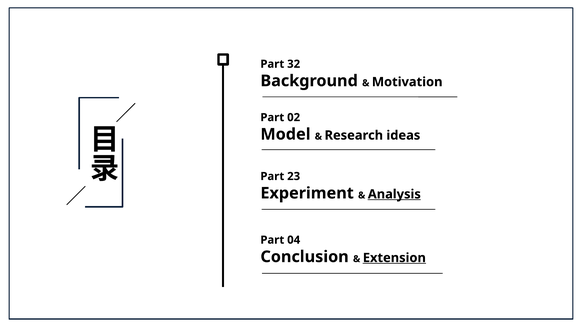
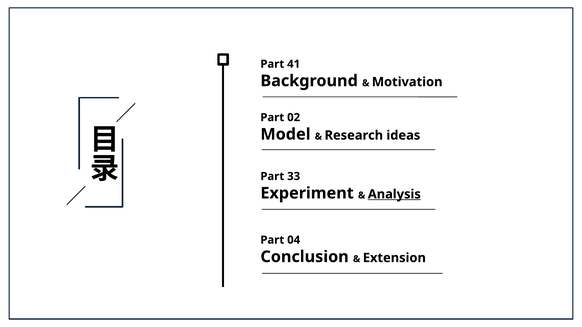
32: 32 -> 41
23: 23 -> 33
Extension underline: present -> none
